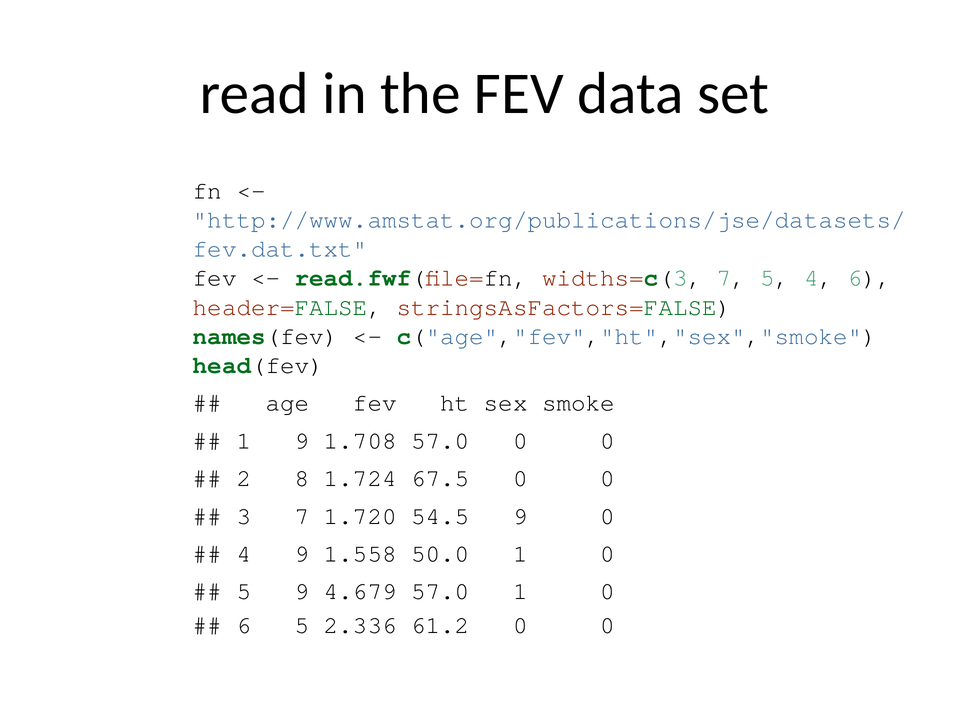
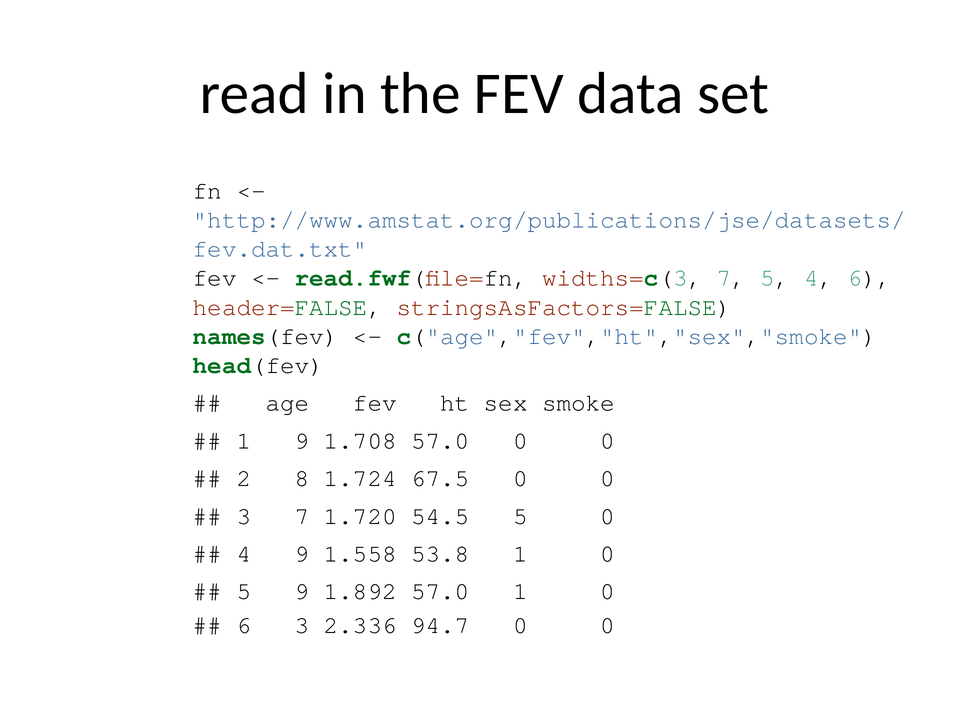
54.5 9: 9 -> 5
50.0: 50.0 -> 53.8
4.679: 4.679 -> 1.892
6 5: 5 -> 3
61.2: 61.2 -> 94.7
